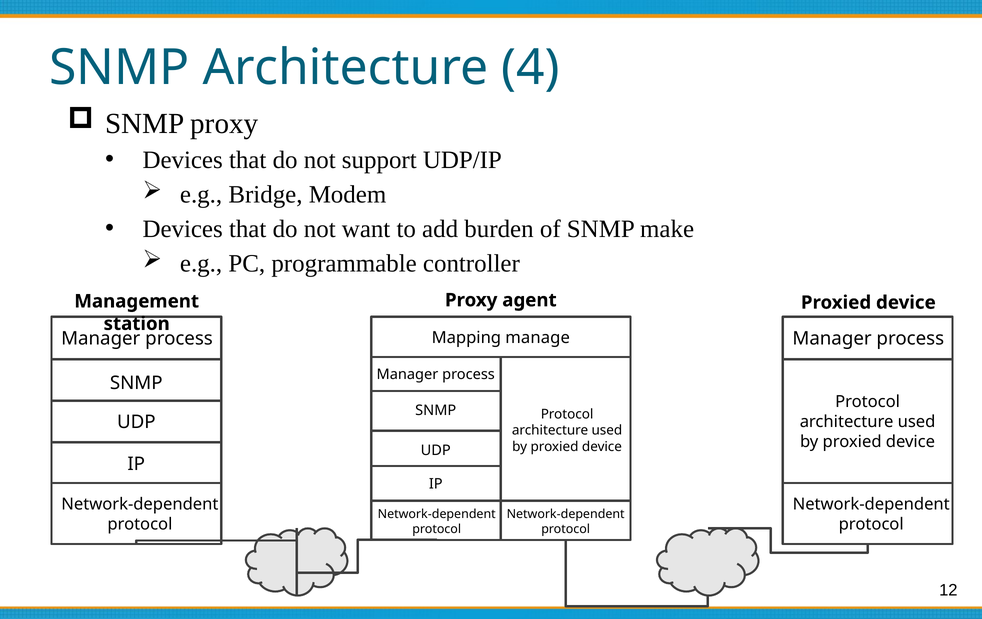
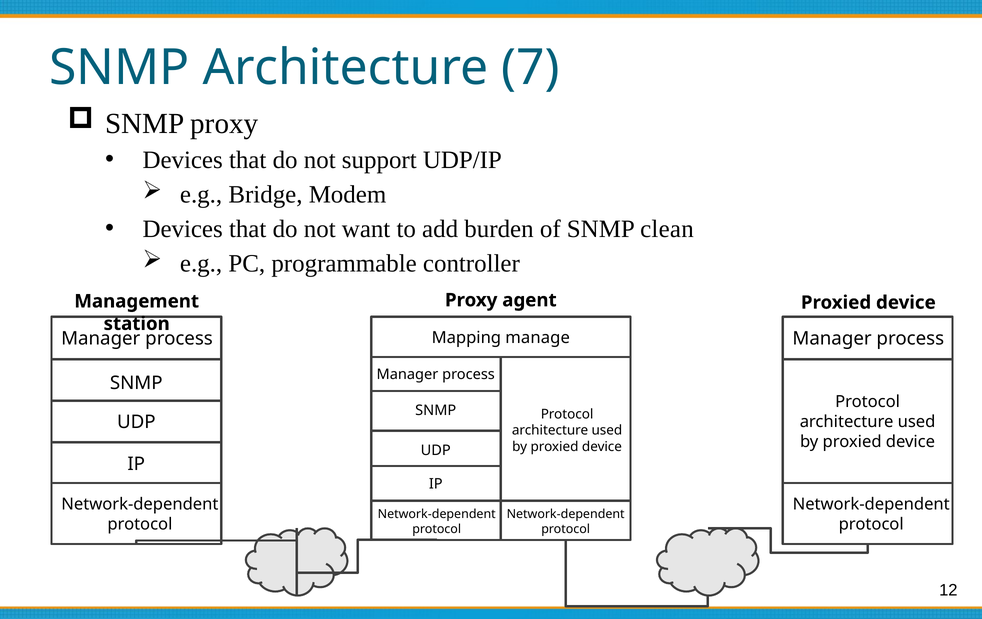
4: 4 -> 7
make: make -> clean
